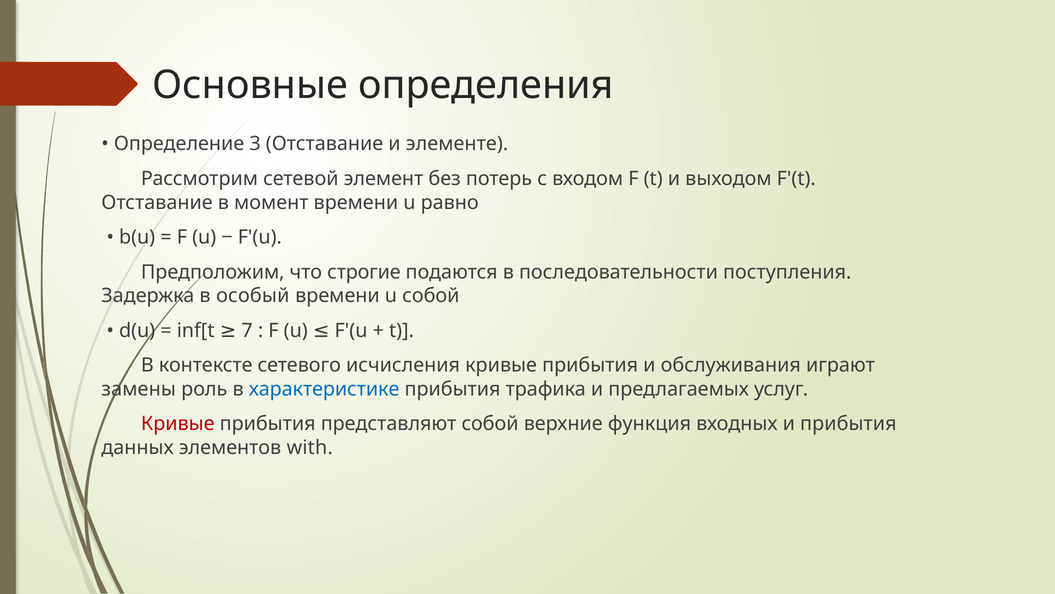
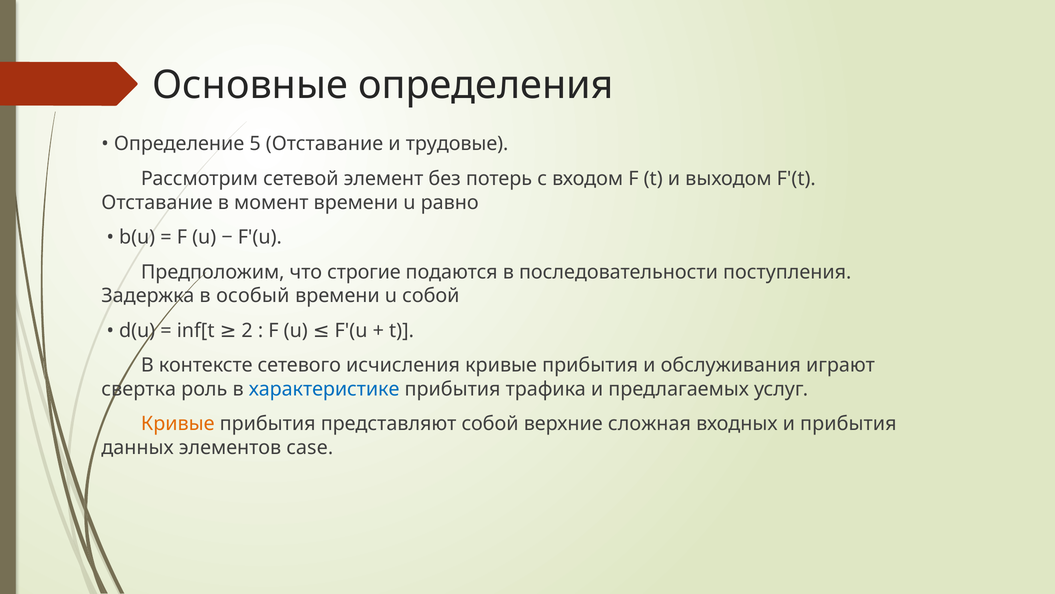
3: 3 -> 5
элементе: элементе -> трудовые
7: 7 -> 2
замены: замены -> свертка
Кривые at (178, 423) colour: red -> orange
функция: функция -> сложная
with: with -> case
